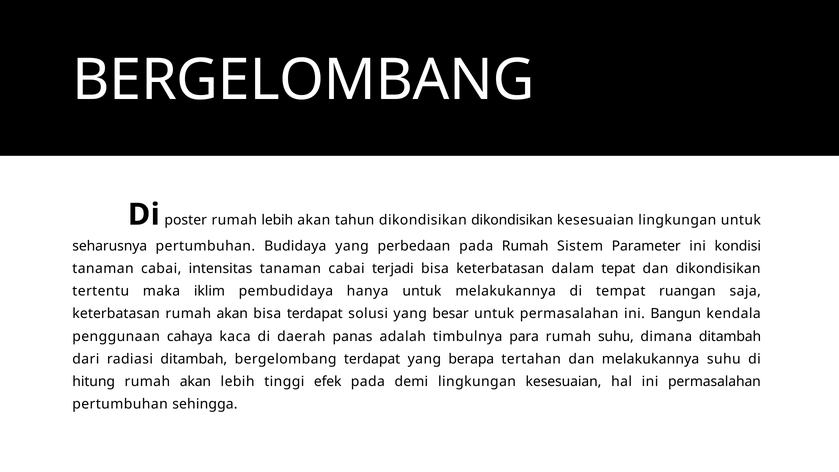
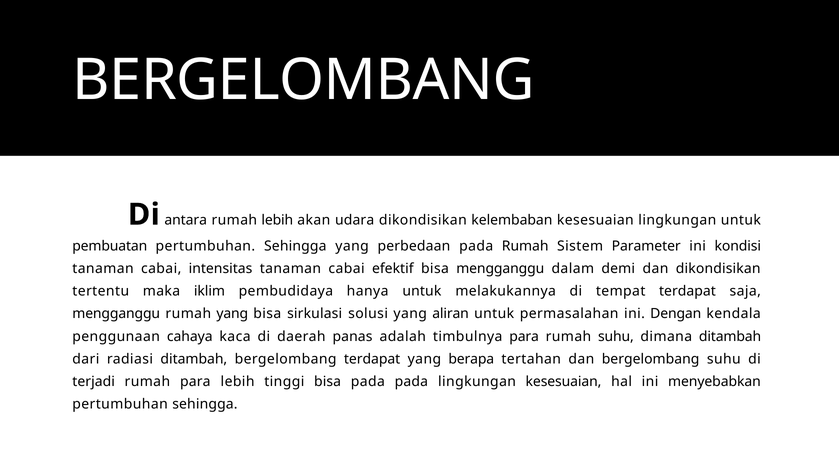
poster: poster -> antara
tahun: tahun -> udara
dikondisikan dikondisikan: dikondisikan -> kelembaban
seharusnya: seharusnya -> pembuatan
Budidaya at (295, 246): Budidaya -> Sehingga
terjadi: terjadi -> efektif
bisa keterbatasan: keterbatasan -> mengganggu
tepat: tepat -> demi
tempat ruangan: ruangan -> terdapat
keterbatasan at (116, 314): keterbatasan -> mengganggu
akan at (232, 314): akan -> yang
bisa terdapat: terdapat -> sirkulasi
besar: besar -> aliran
Bangun: Bangun -> Dengan
dan melakukannya: melakukannya -> bergelombang
hitung: hitung -> terjadi
akan at (195, 382): akan -> para
tinggi efek: efek -> bisa
pada demi: demi -> pada
ini permasalahan: permasalahan -> menyebabkan
